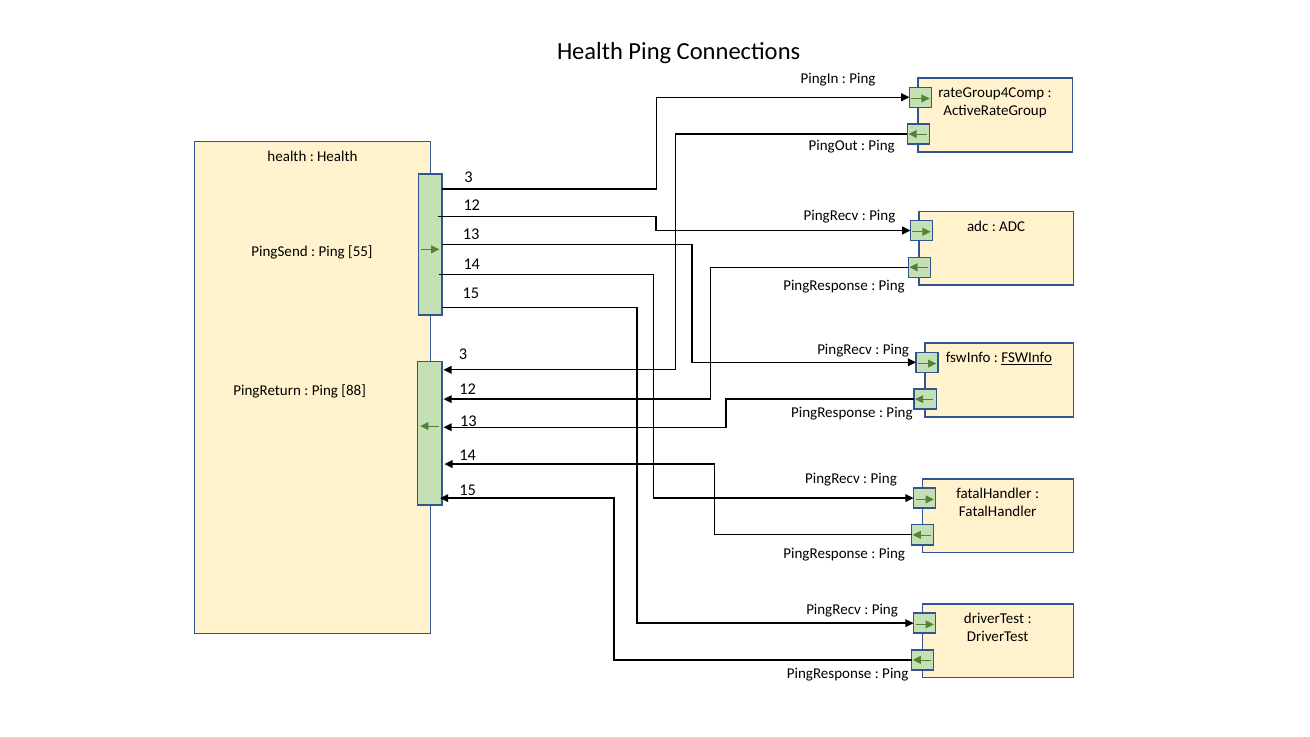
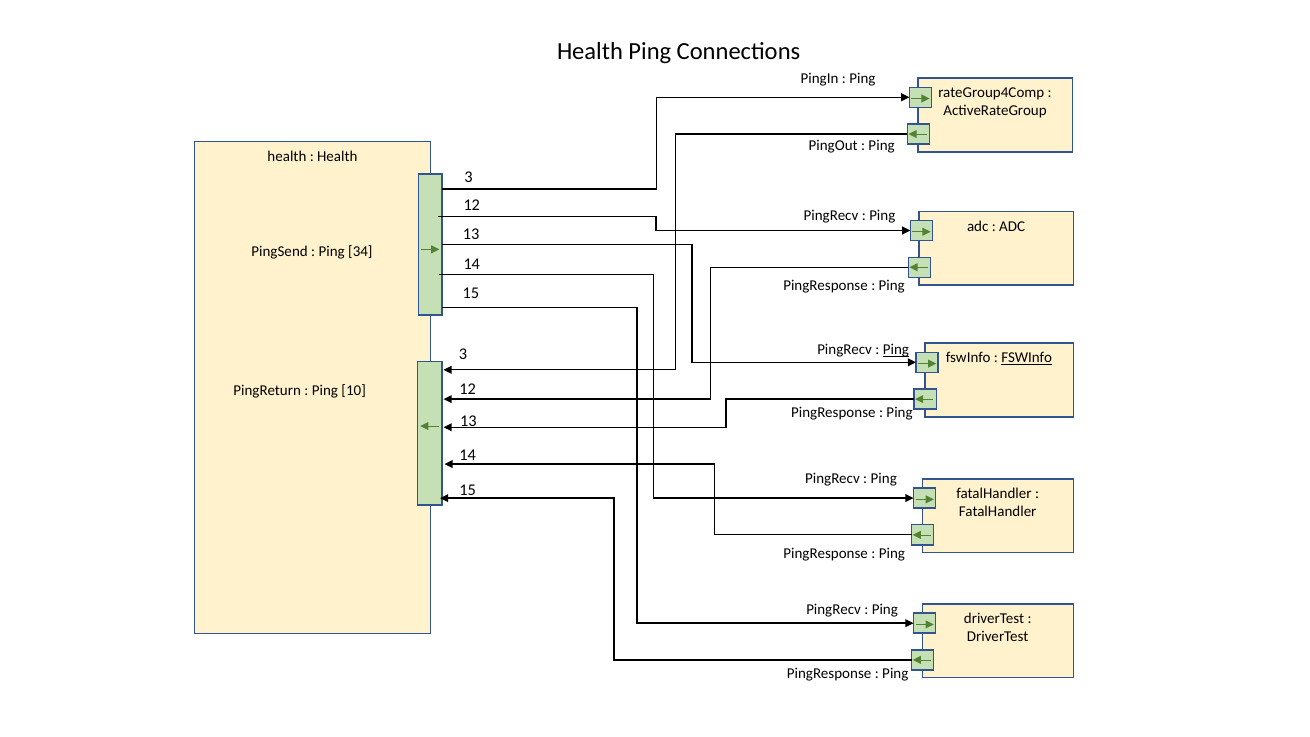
55: 55 -> 34
Ping at (896, 349) underline: none -> present
88: 88 -> 10
